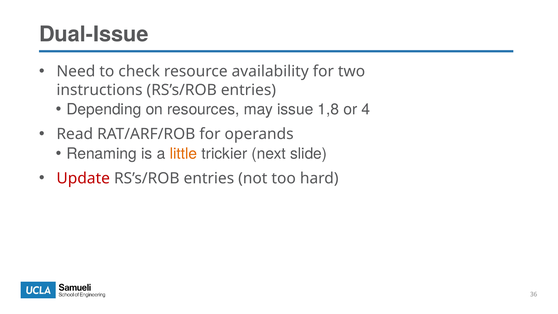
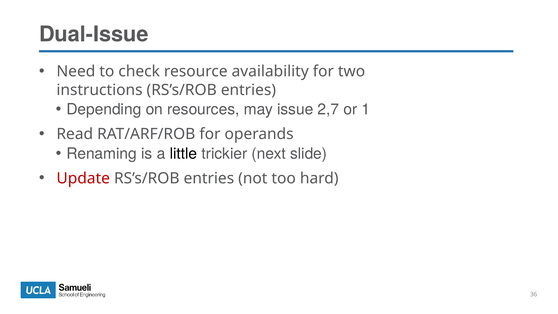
1,8: 1,8 -> 2,7
4: 4 -> 1
little colour: orange -> black
